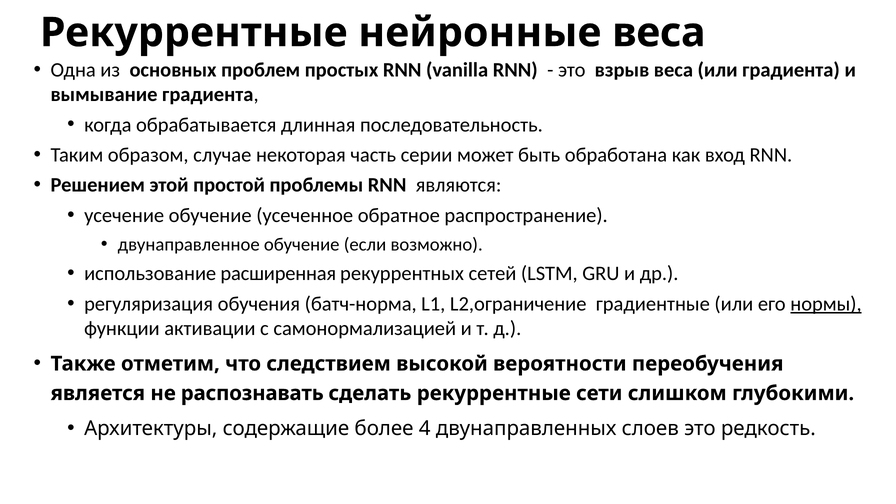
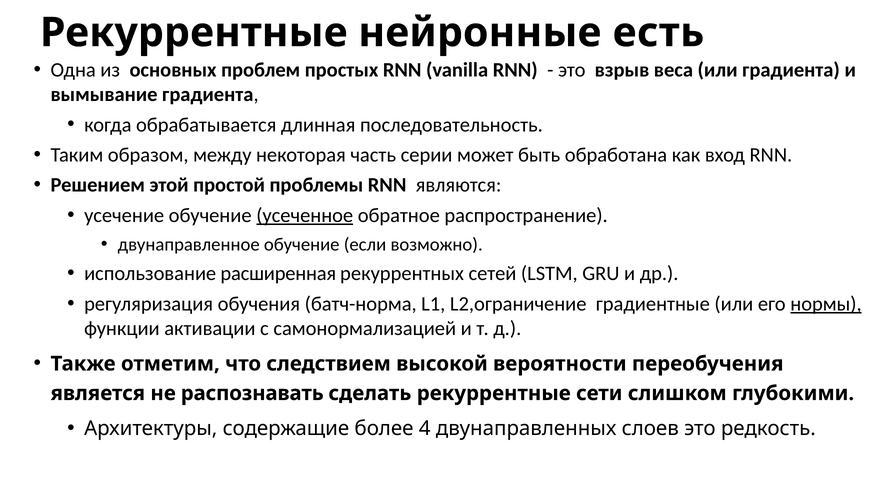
нейронные веса: веса -> есть
случае: случае -> между
усеченное underline: none -> present
